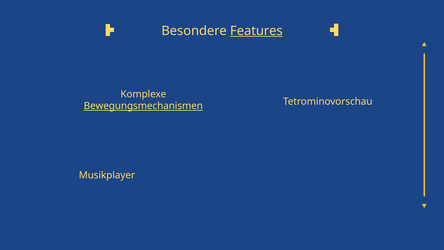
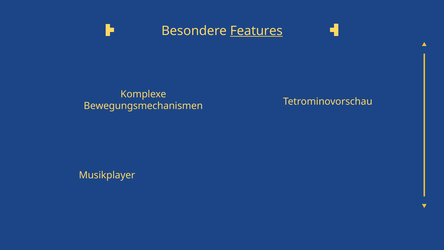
Bewegungsmechanismen underline: present -> none
